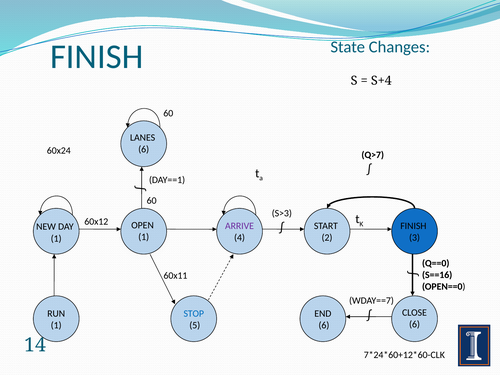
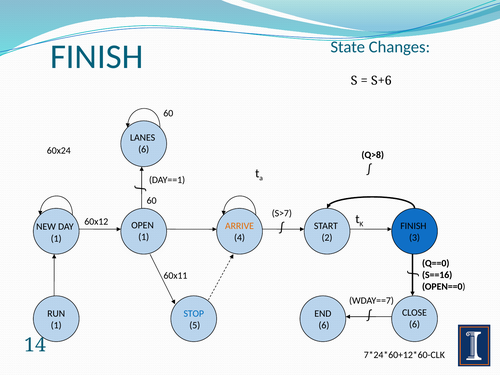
S+4: S+4 -> S+6
Q>7: Q>7 -> Q>8
S>3: S>3 -> S>7
ARRIVE colour: purple -> orange
